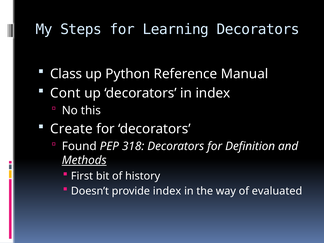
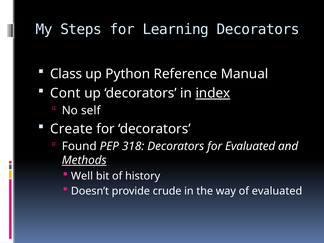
index at (213, 93) underline: none -> present
this: this -> self
for Definition: Definition -> Evaluated
First: First -> Well
provide index: index -> crude
